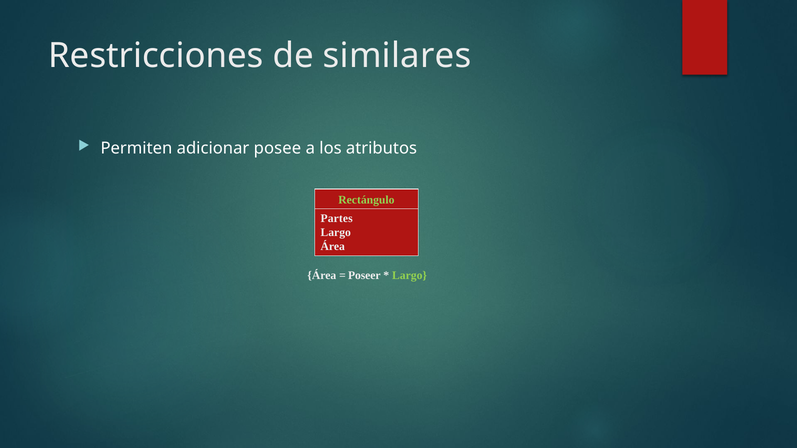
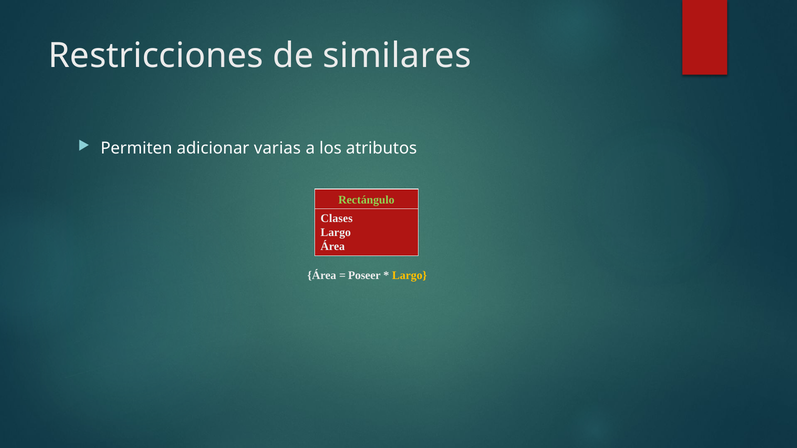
posee: posee -> varias
Partes: Partes -> Clases
Largo at (410, 275) colour: light green -> yellow
